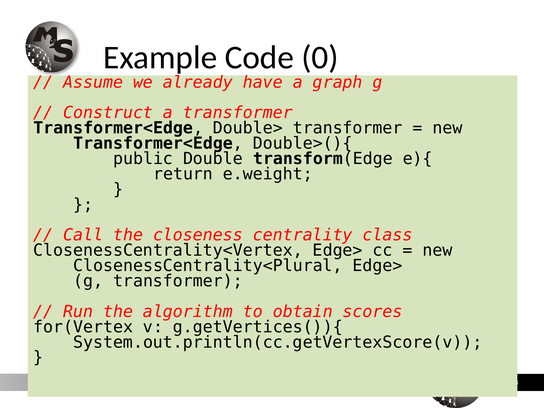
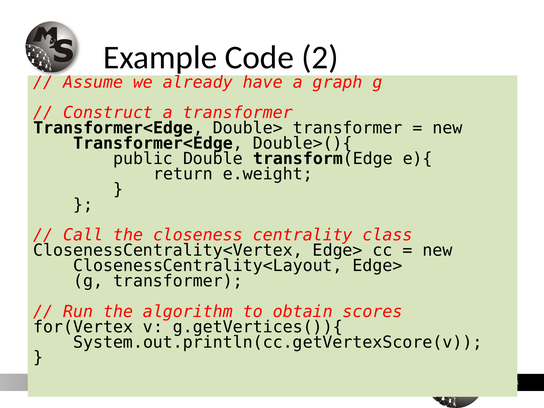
0: 0 -> 2
ClosenessCentrality<Plural: ClosenessCentrality<Plural -> ClosenessCentrality<Layout
